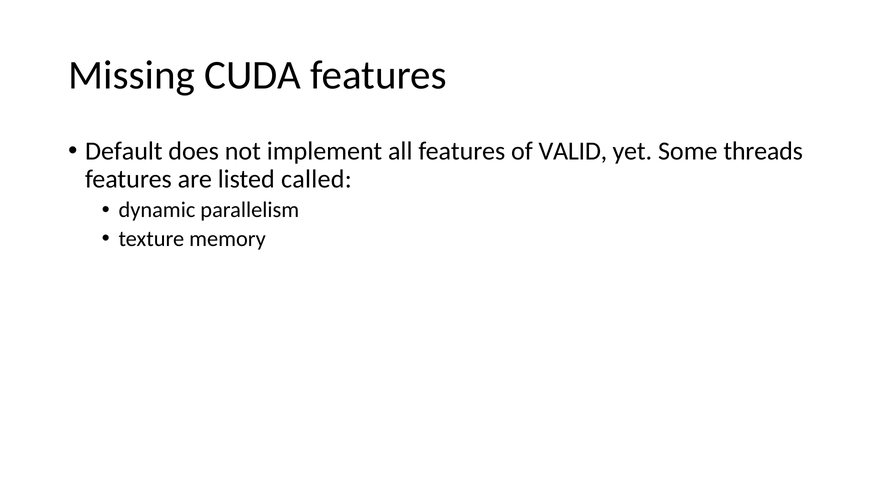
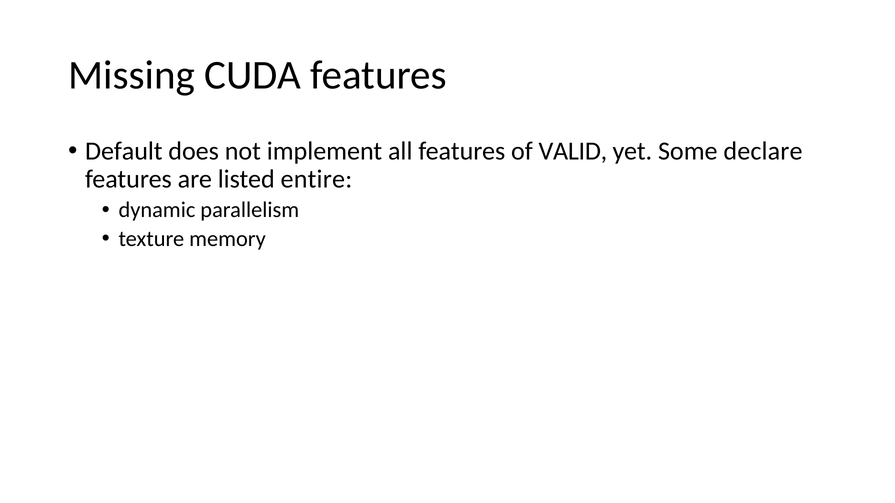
threads: threads -> declare
called: called -> entire
